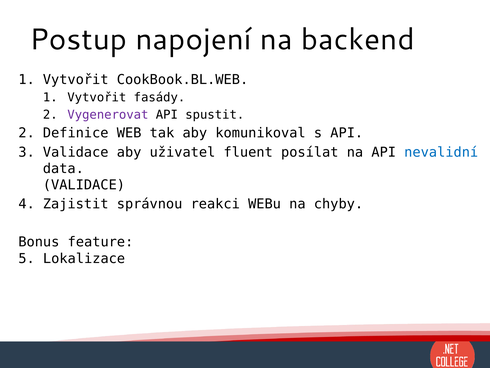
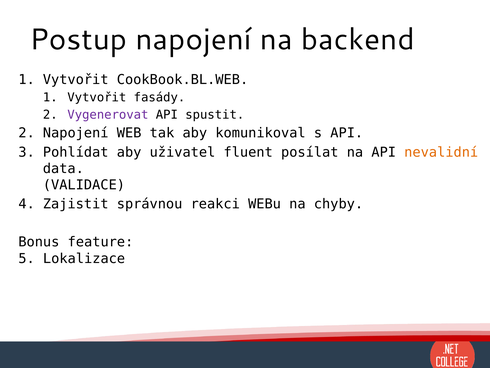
Definice at (76, 133): Definice -> Napojení
Validace at (76, 152): Validace -> Pohlídat
nevalidní colour: blue -> orange
